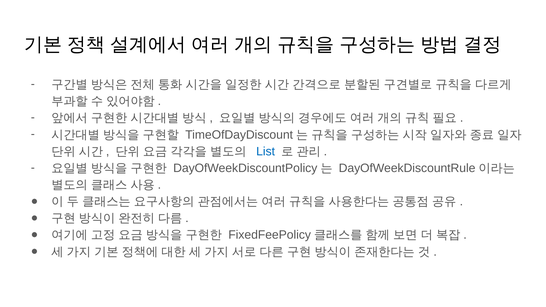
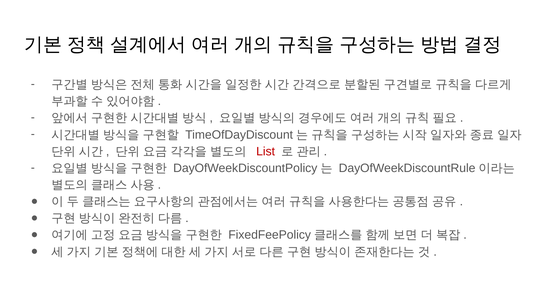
List colour: blue -> red
